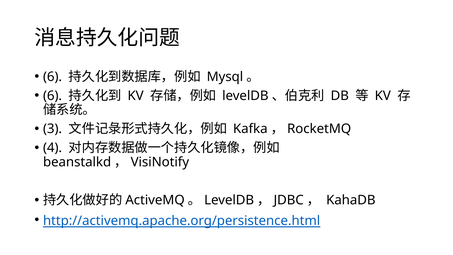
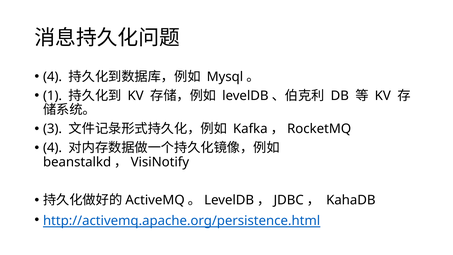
6 at (53, 77): 6 -> 4
6 at (53, 96): 6 -> 1
